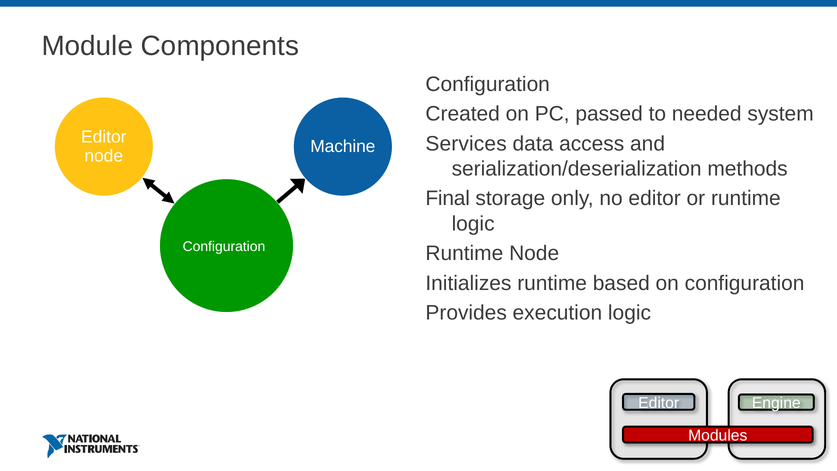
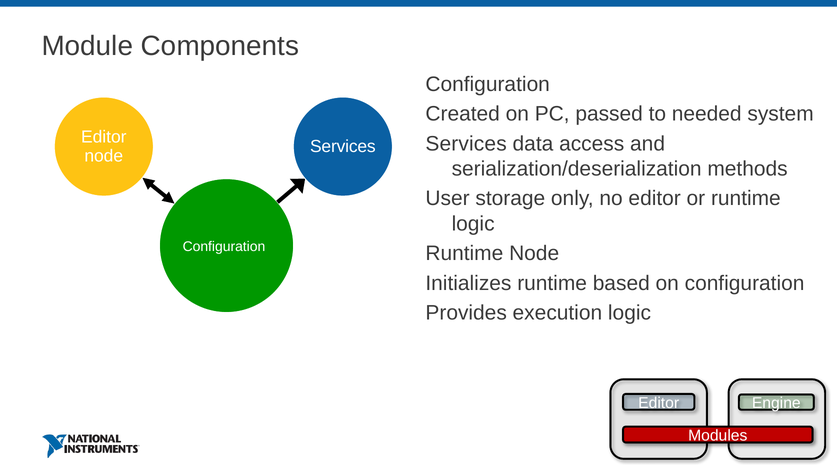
Machine at (343, 146): Machine -> Services
Final: Final -> User
